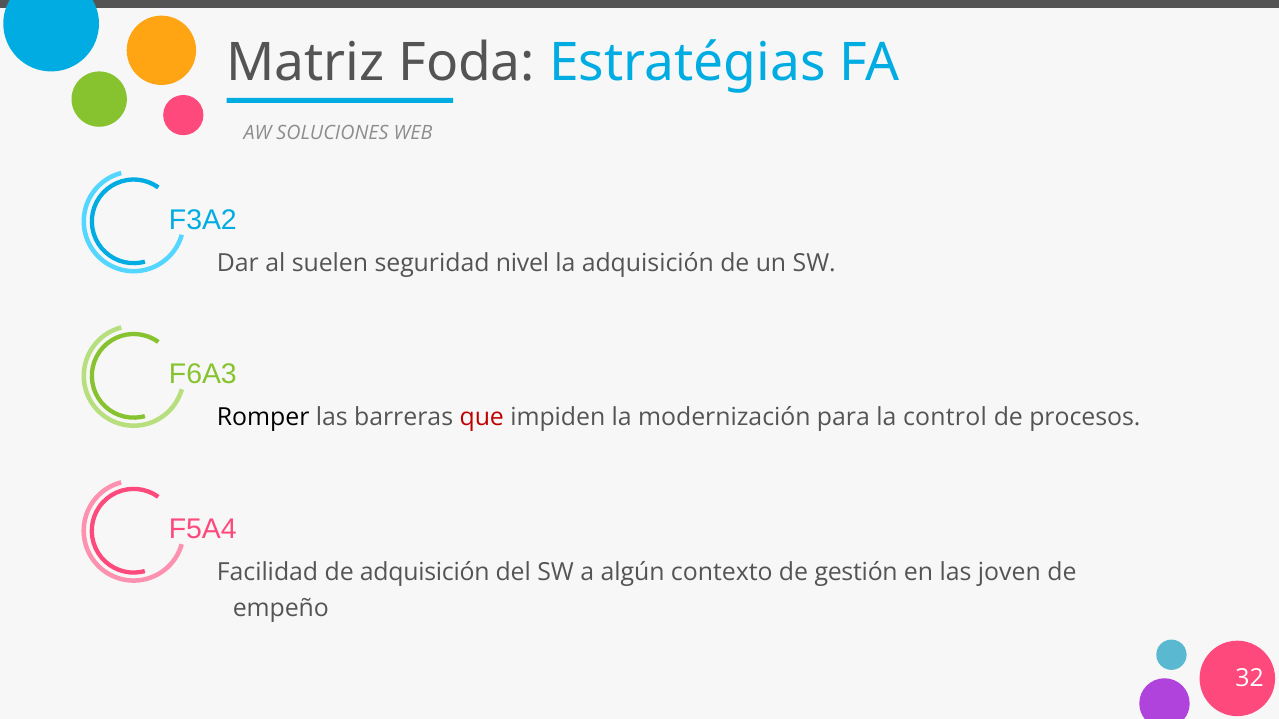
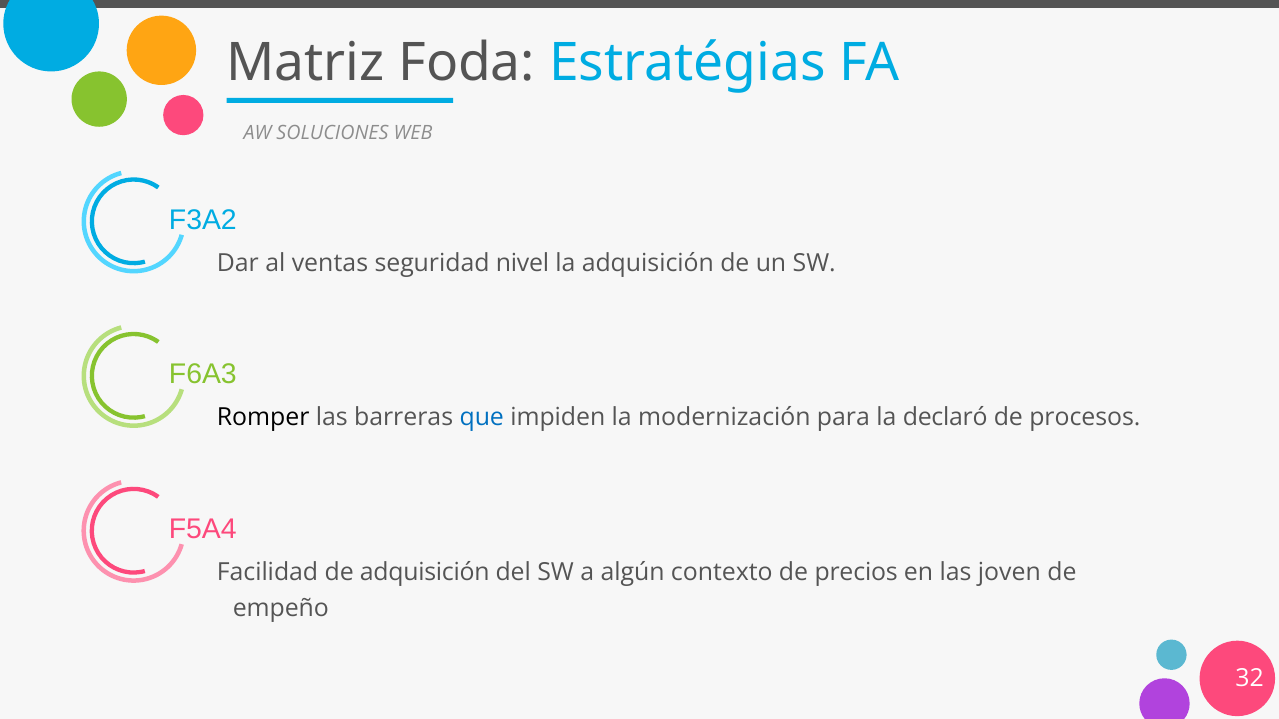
suelen: suelen -> ventas
que colour: red -> blue
control: control -> declaró
gestión: gestión -> precios
